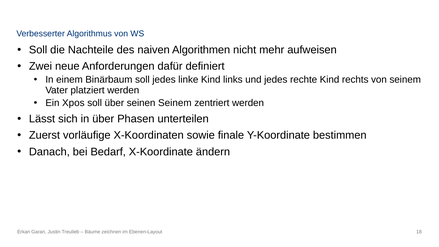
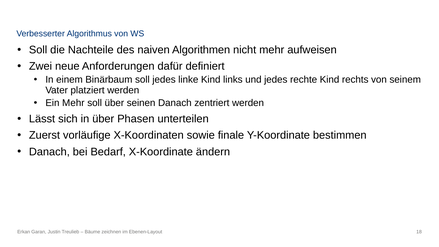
Ein Xpos: Xpos -> Mehr
seinen Seinem: Seinem -> Danach
